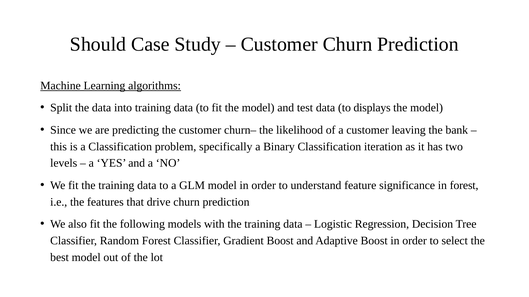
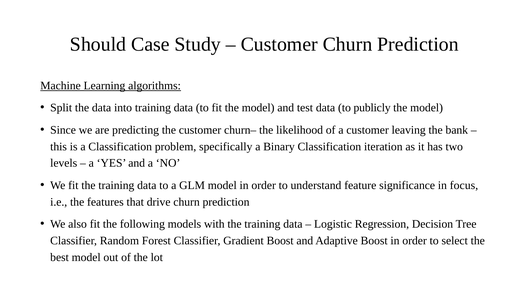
displays: displays -> publicly
in forest: forest -> focus
